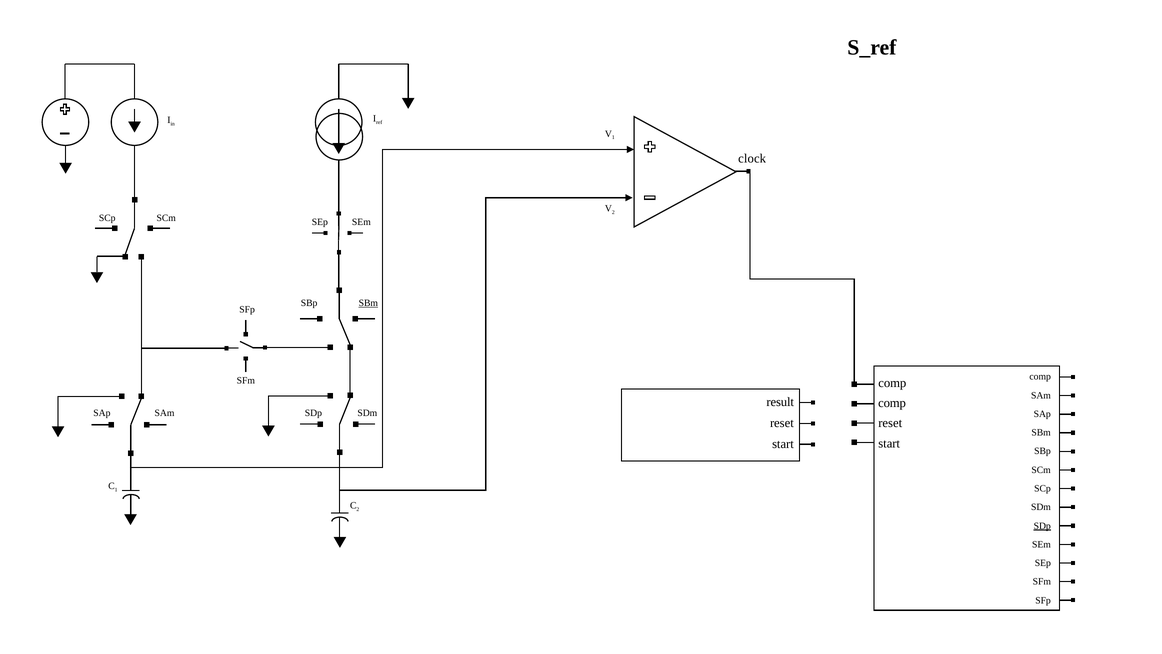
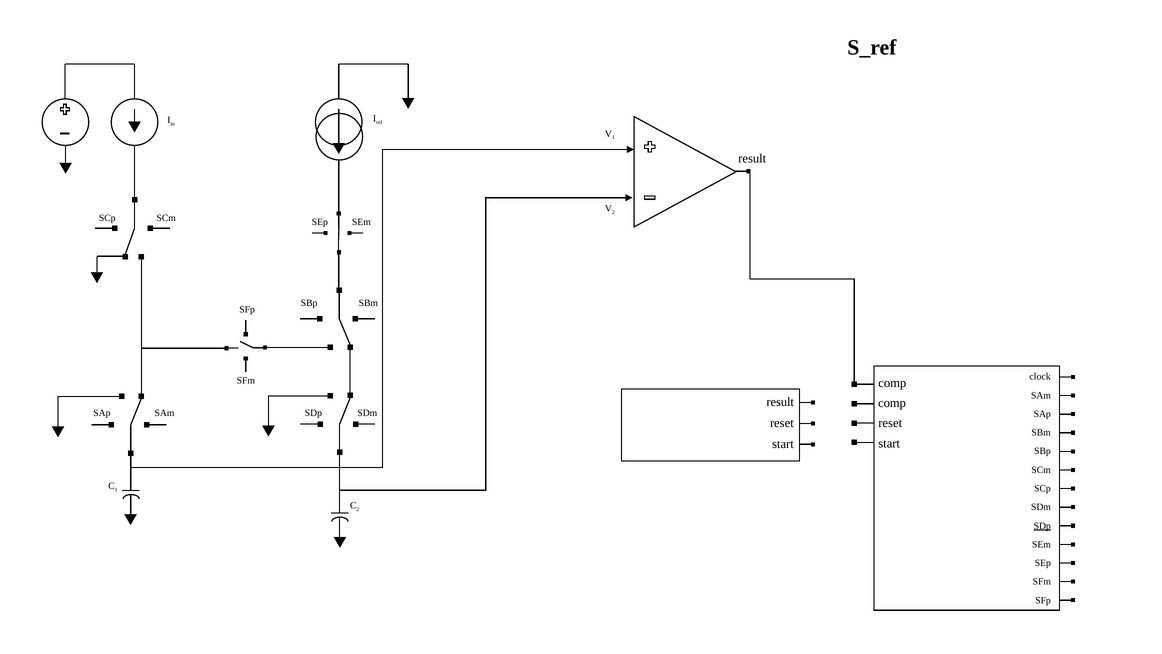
clock at (752, 159): clock -> result
SBm at (368, 303) underline: present -> none
comp at (1040, 377): comp -> clock
